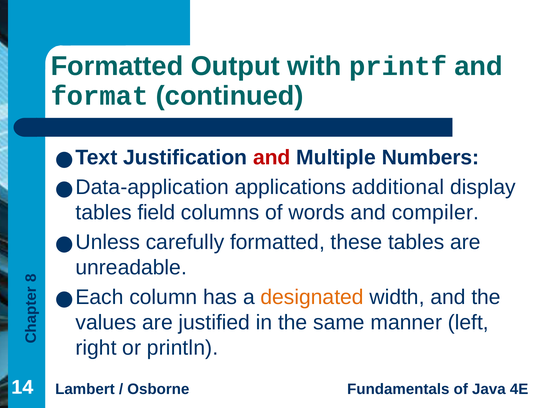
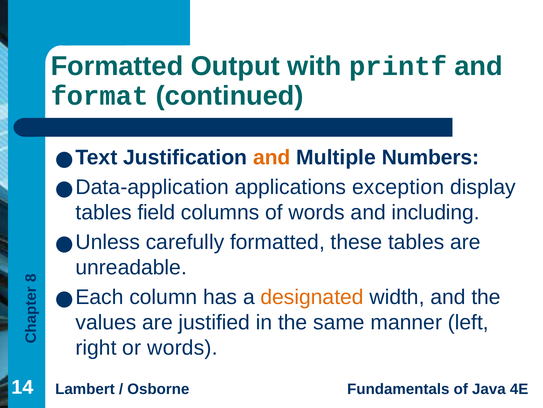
and at (272, 157) colour: red -> orange
additional: additional -> exception
compiler: compiler -> including
or println: println -> words
